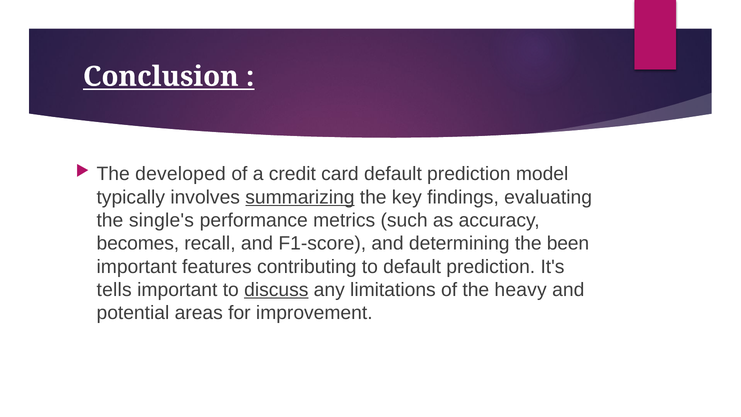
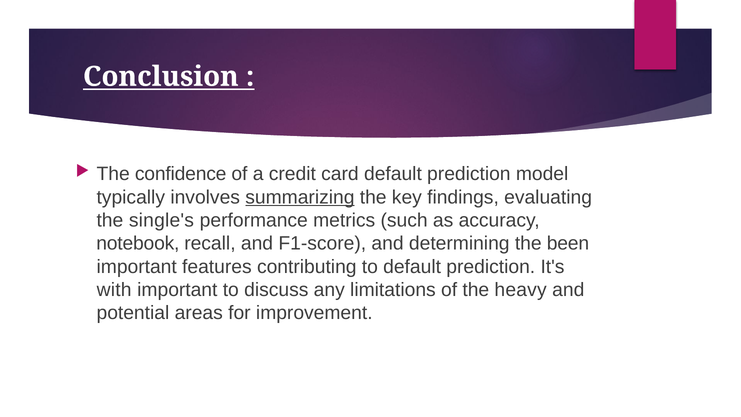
developed: developed -> confidence
becomes: becomes -> notebook
tells: tells -> with
discuss underline: present -> none
